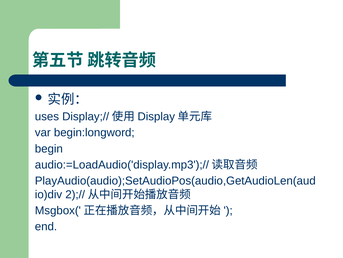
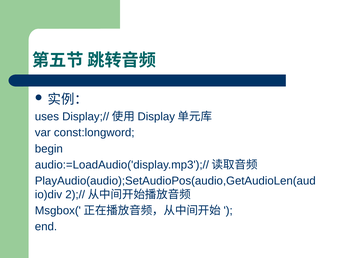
begin:longword: begin:longword -> const:longword
